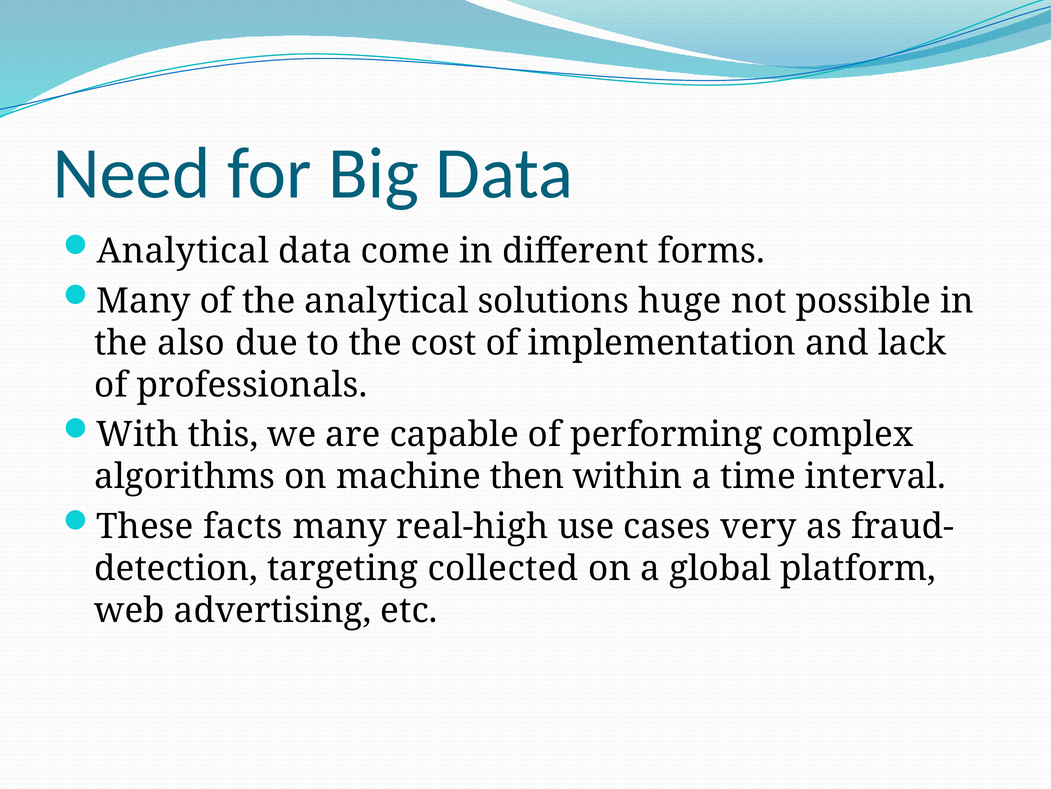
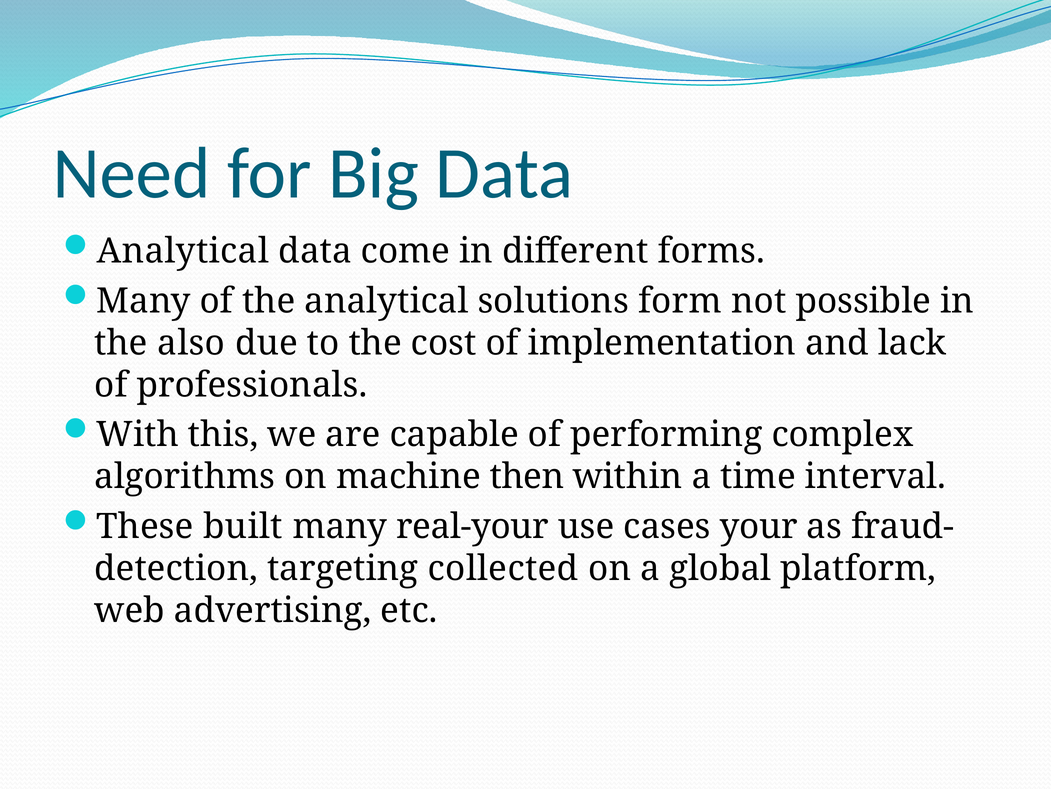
huge: huge -> form
facts: facts -> built
real-high: real-high -> real-your
very: very -> your
